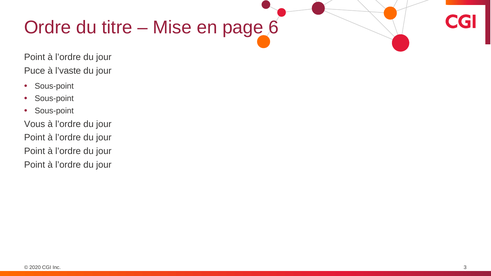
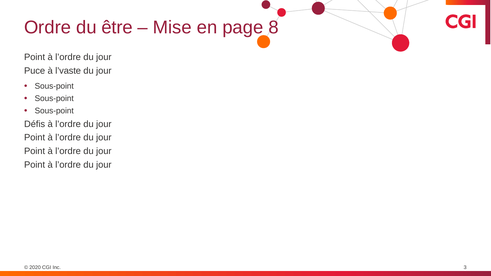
titre: titre -> être
6: 6 -> 8
Vous: Vous -> Défis
